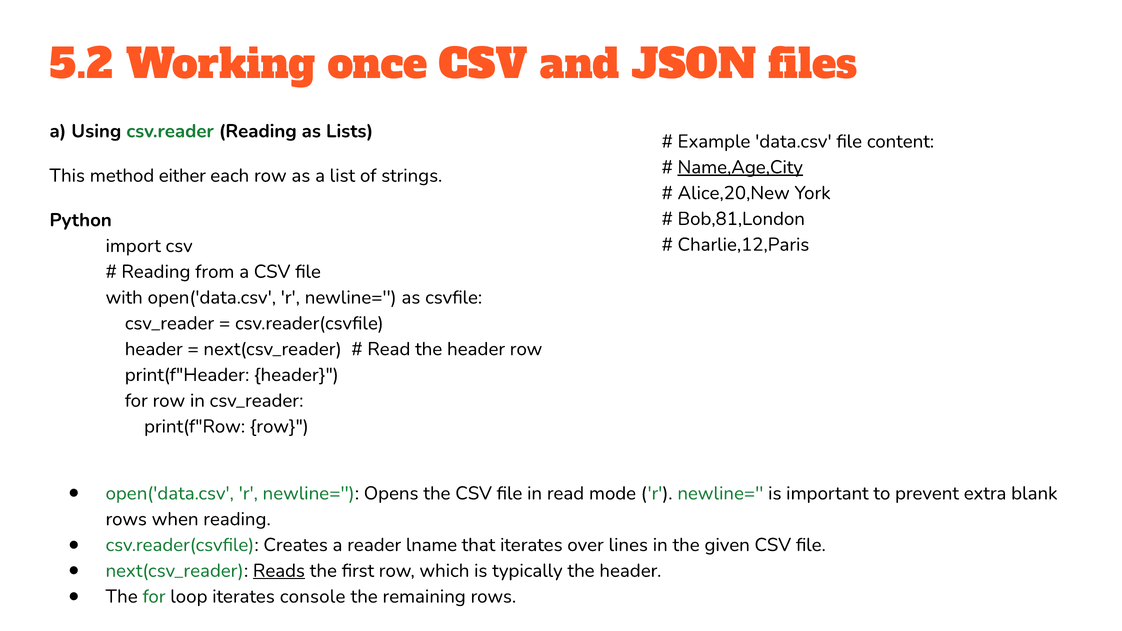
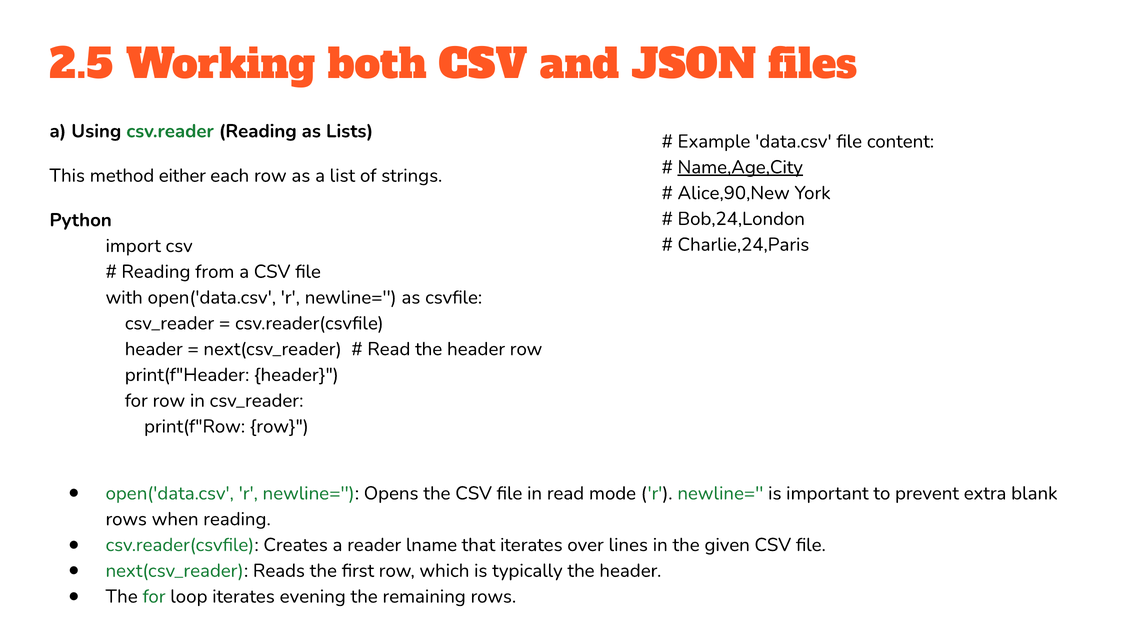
5.2: 5.2 -> 2.5
once: once -> both
Alice,20,New: Alice,20,New -> Alice,90,New
Bob,81,London: Bob,81,London -> Bob,24,London
Charlie,12,Paris: Charlie,12,Paris -> Charlie,24,Paris
Reads underline: present -> none
console: console -> evening
